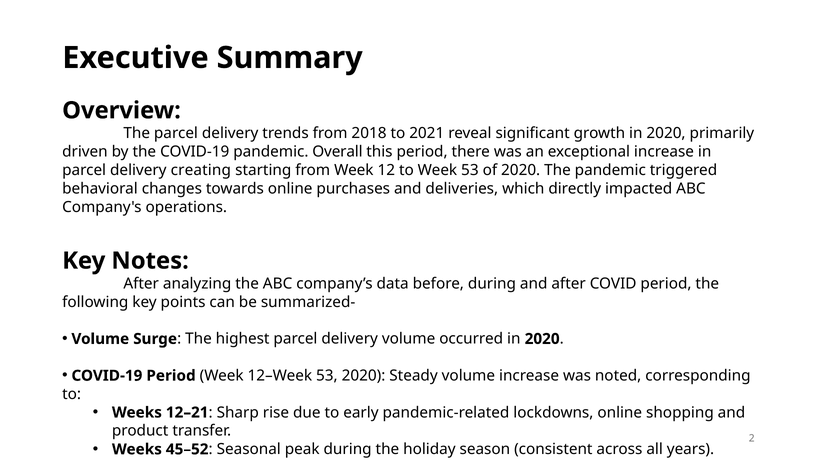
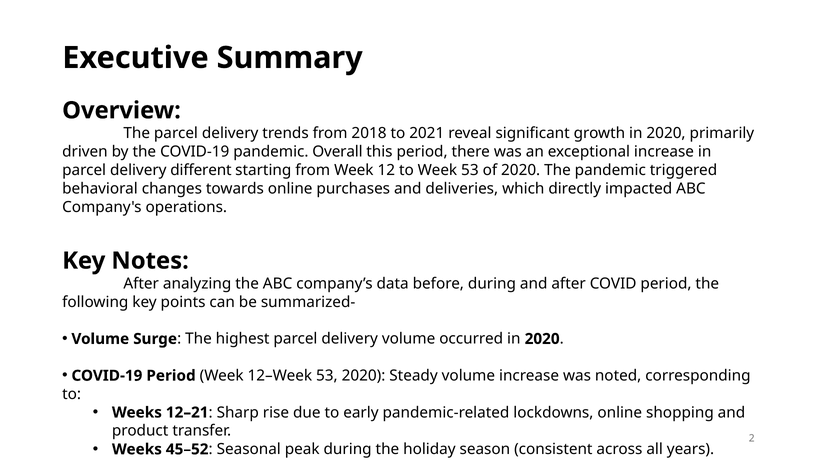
creating: creating -> different
